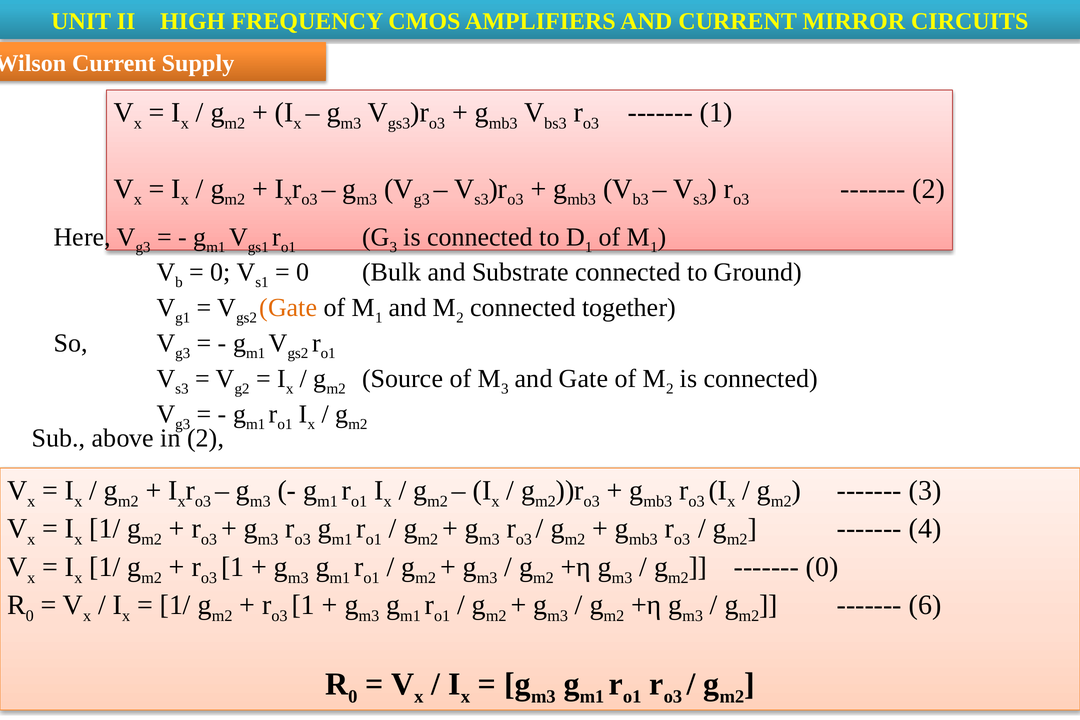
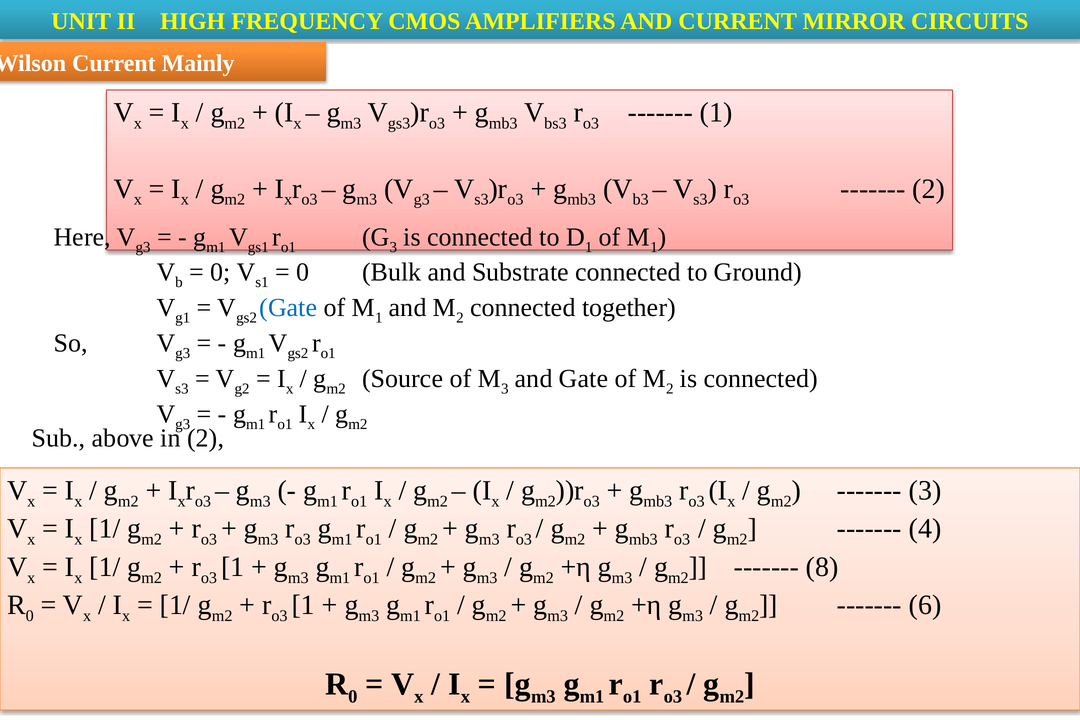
Supply: Supply -> Mainly
Gate at (288, 308) colour: orange -> blue
0 at (822, 567): 0 -> 8
